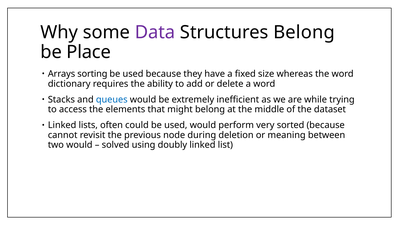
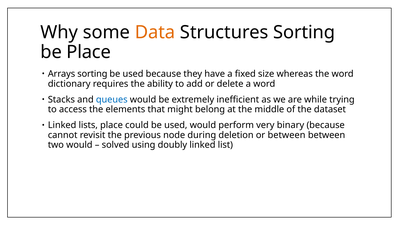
Data colour: purple -> orange
Structures Belong: Belong -> Sorting
lists often: often -> place
sorted: sorted -> binary
or meaning: meaning -> between
